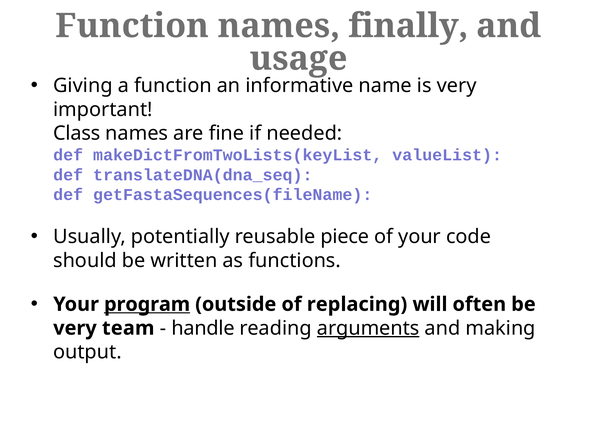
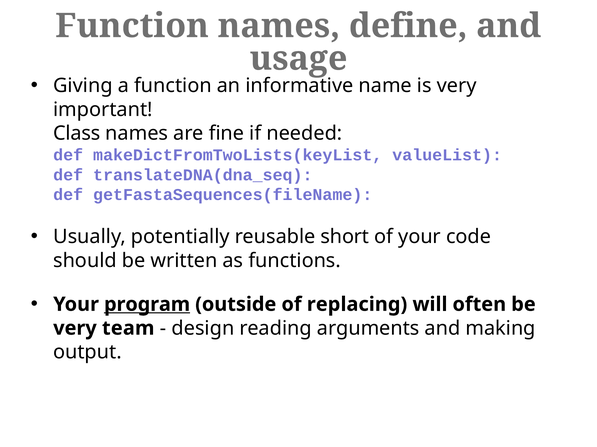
finally: finally -> define
piece: piece -> short
handle: handle -> design
arguments underline: present -> none
